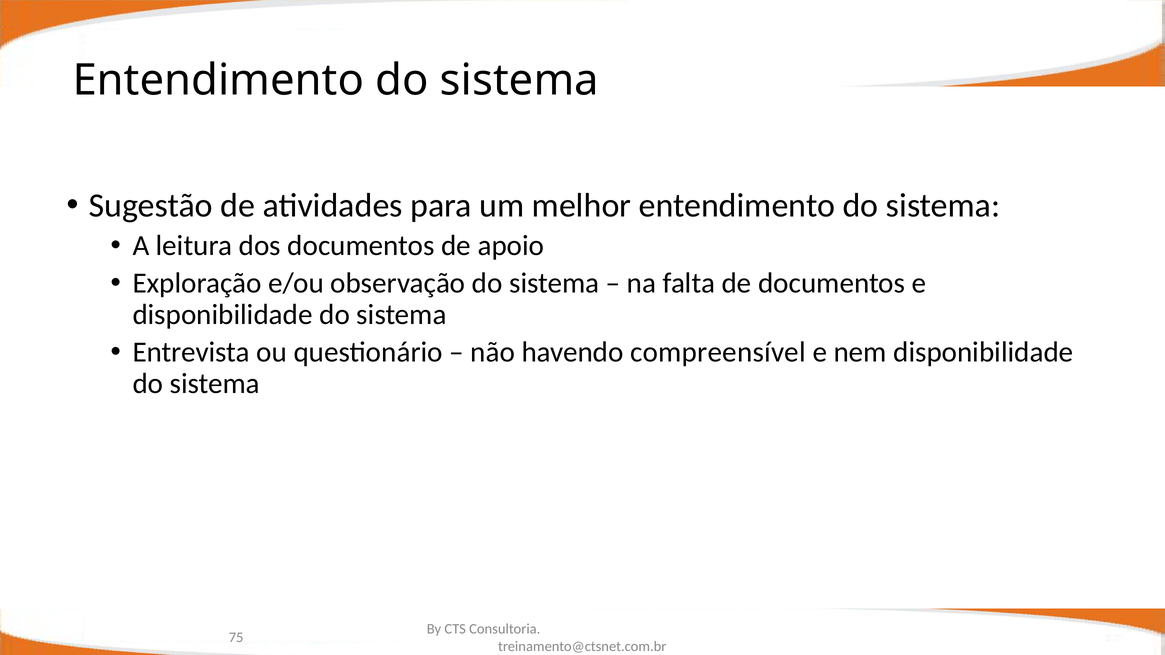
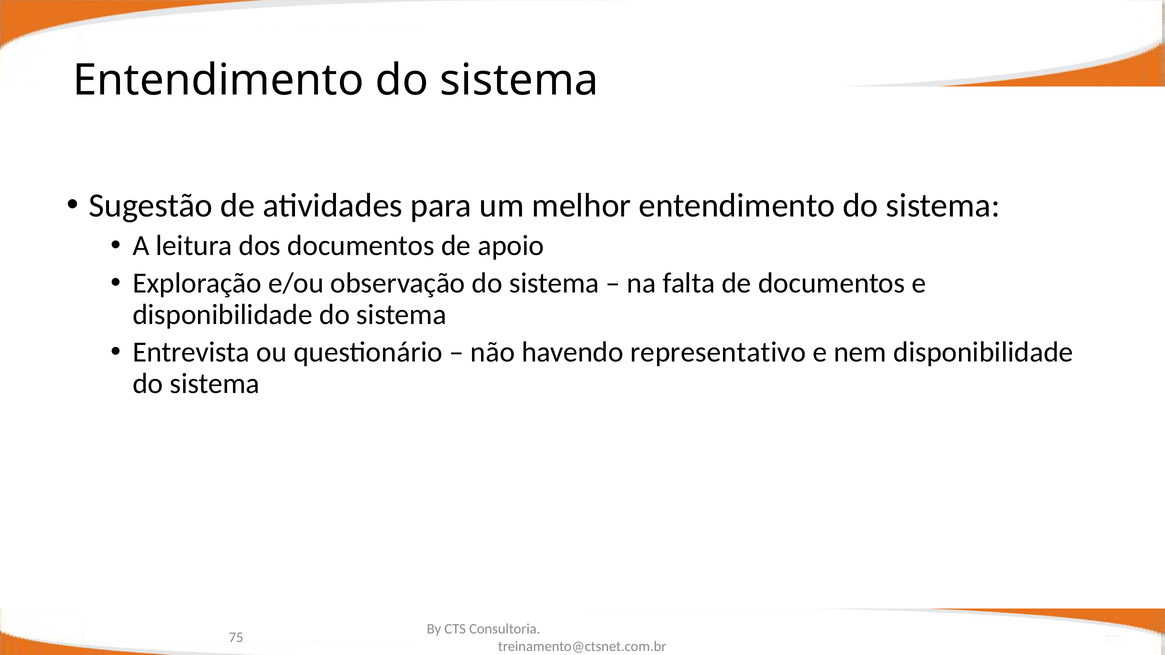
compreensível: compreensível -> representativo
